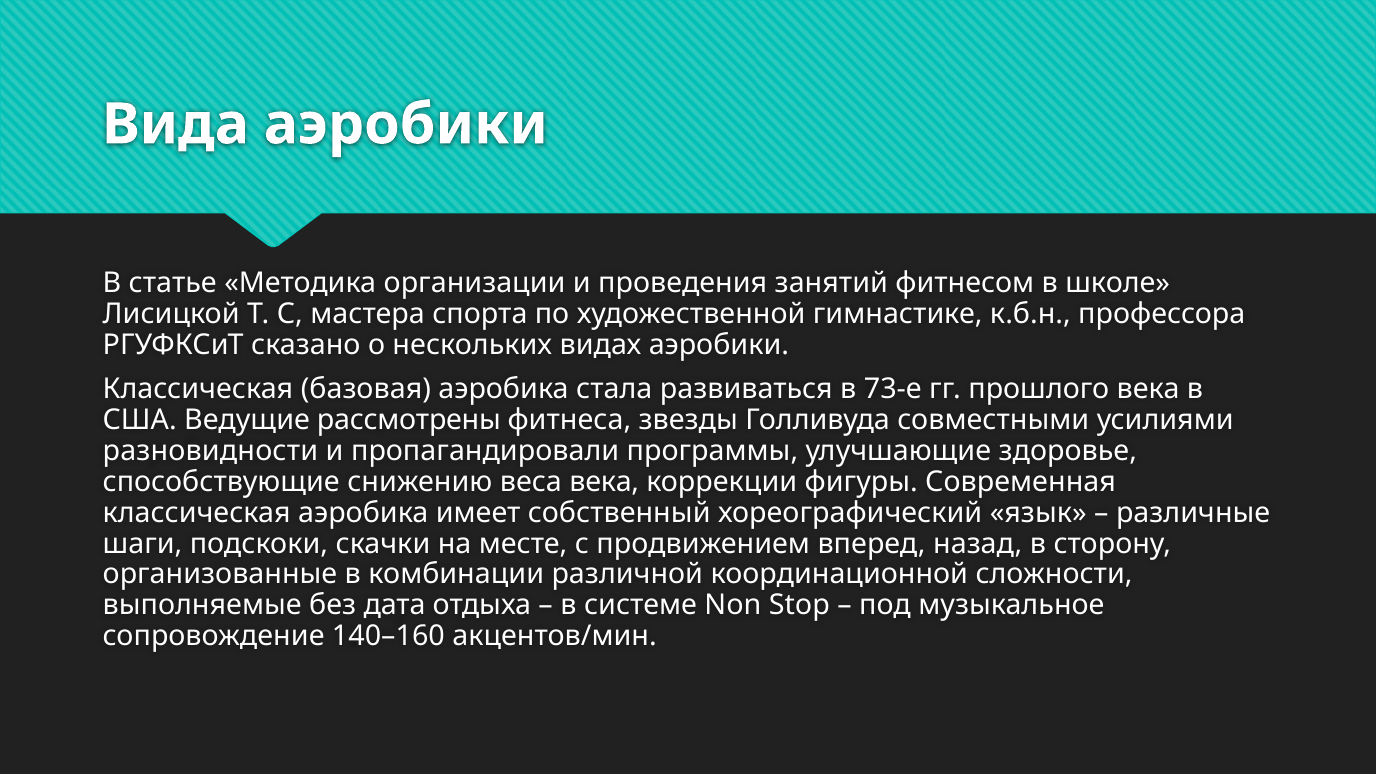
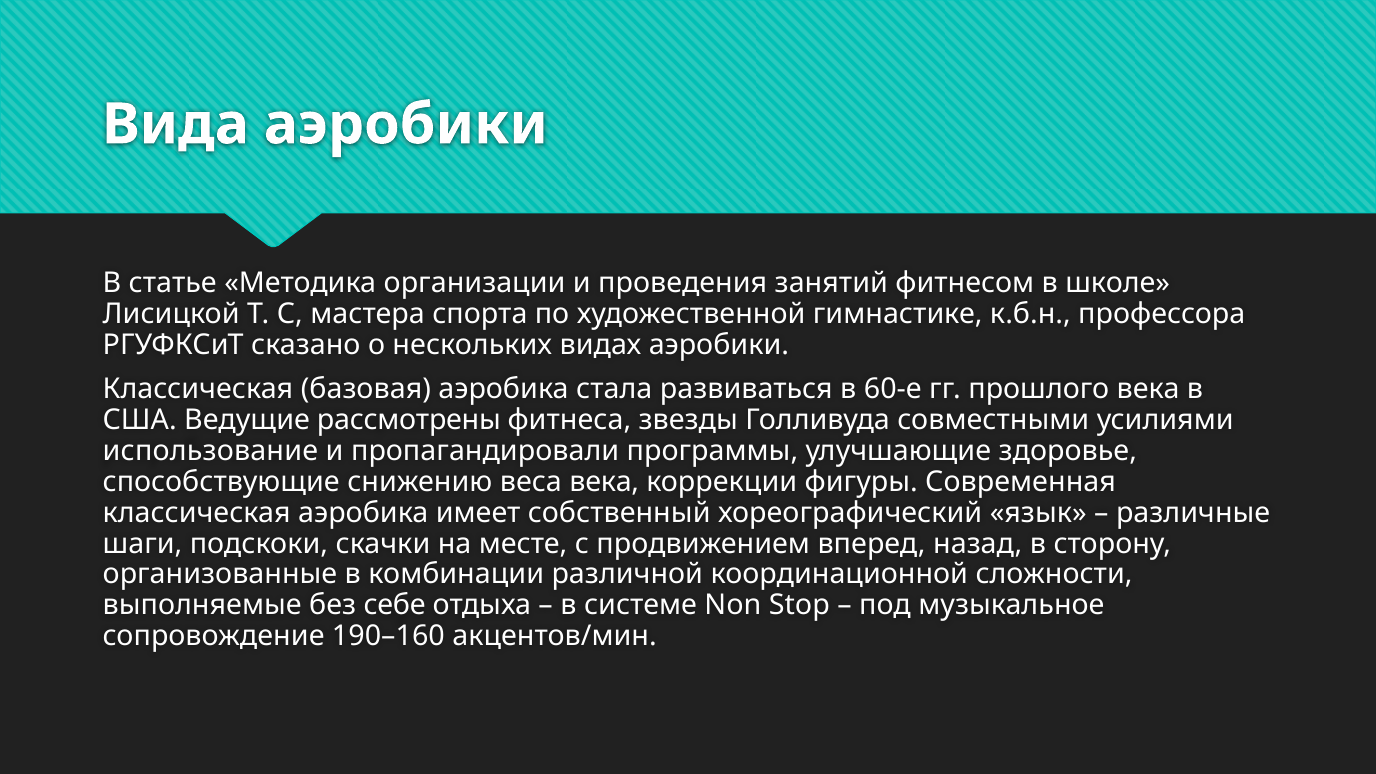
73-е: 73-е -> 60-е
разновидности: разновидности -> использование
дата: дата -> себе
140–160: 140–160 -> 190–160
